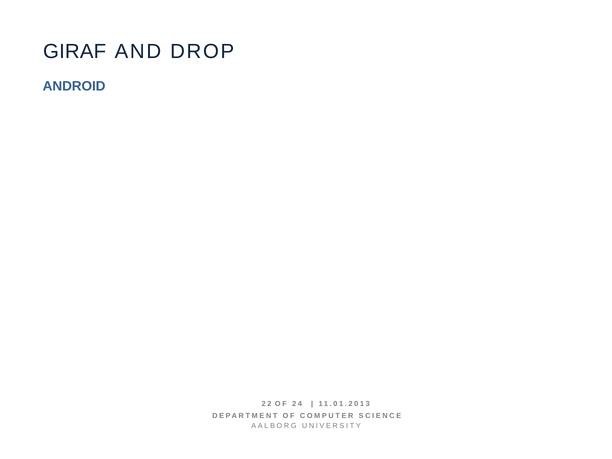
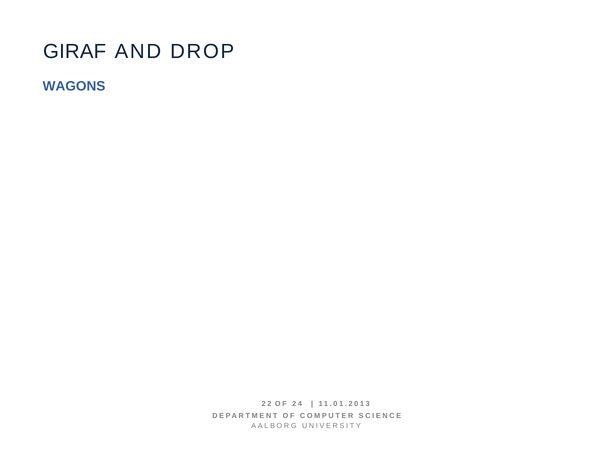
ANDROID: ANDROID -> WAGONS
